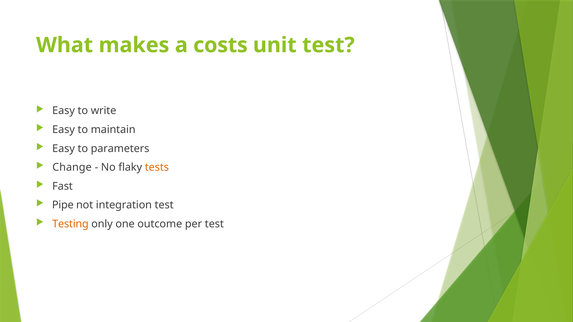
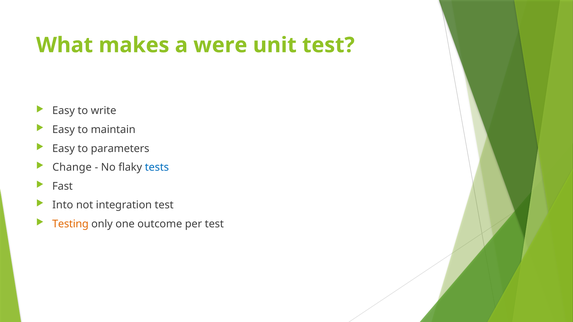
costs: costs -> were
tests colour: orange -> blue
Pipe: Pipe -> Into
